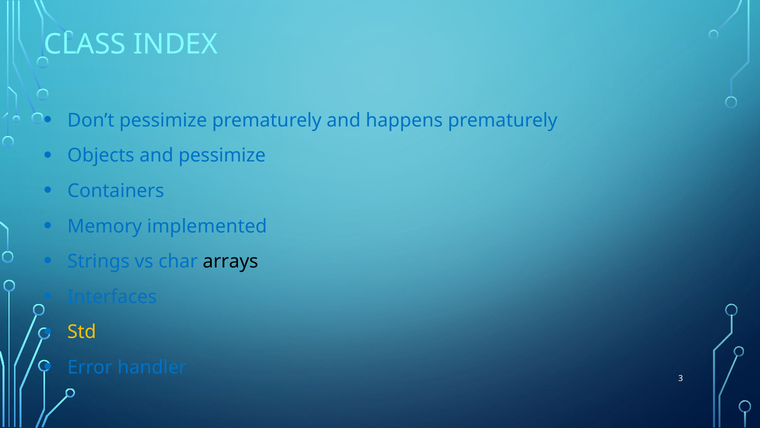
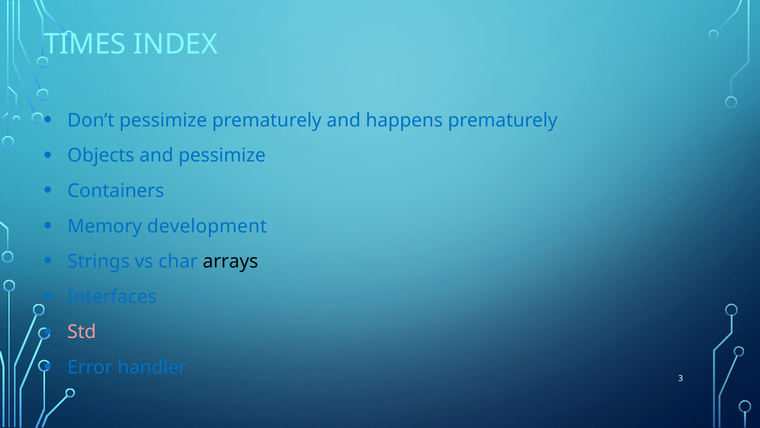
CLASS: CLASS -> TIMES
implemented: implemented -> development
Std colour: yellow -> pink
